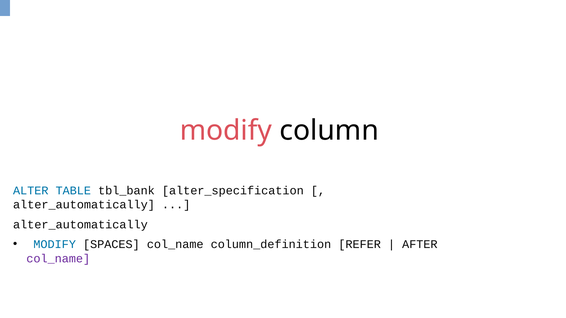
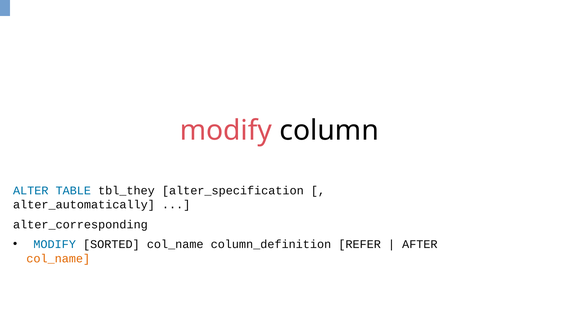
tbl_bank: tbl_bank -> tbl_they
alter_automatically at (80, 225): alter_automatically -> alter_corresponding
SPACES: SPACES -> SORTED
col_name at (58, 259) colour: purple -> orange
